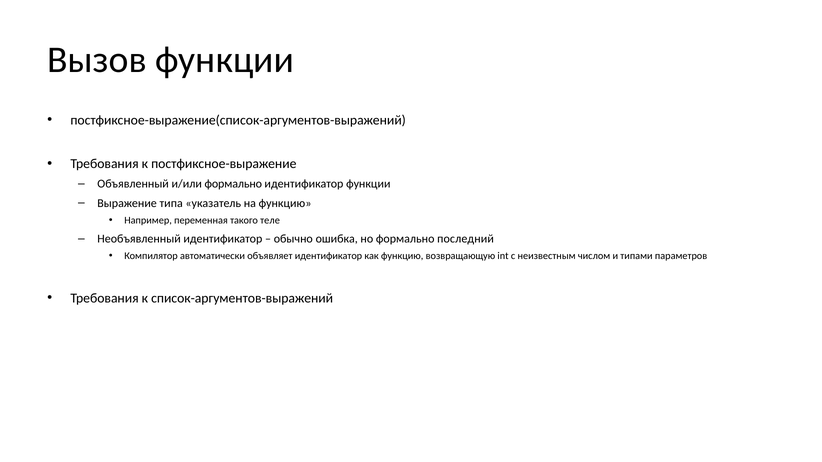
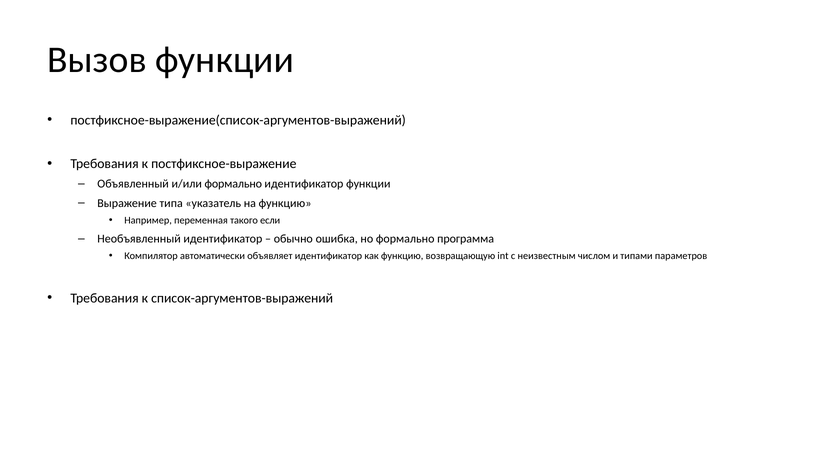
такого теле: теле -> если
последний: последний -> программа
